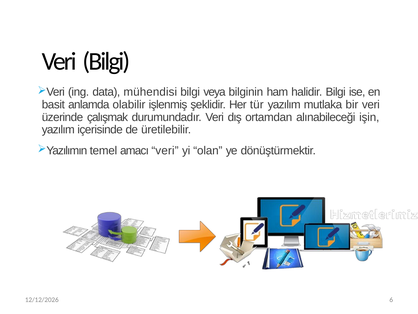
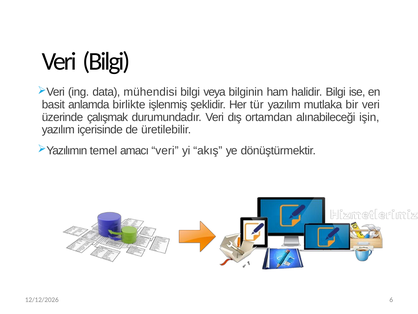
olabilir: olabilir -> birlikte
olan: olan -> akış
